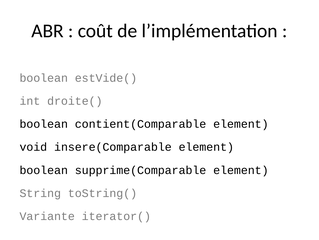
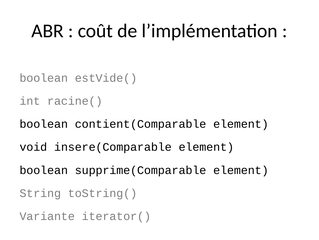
droite(: droite( -> racine(
